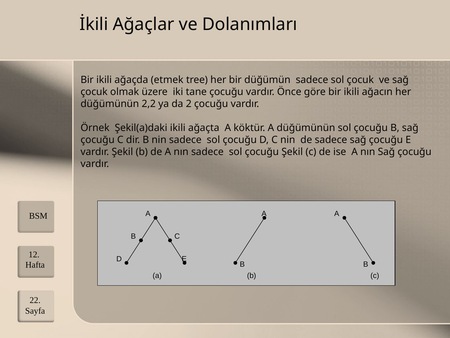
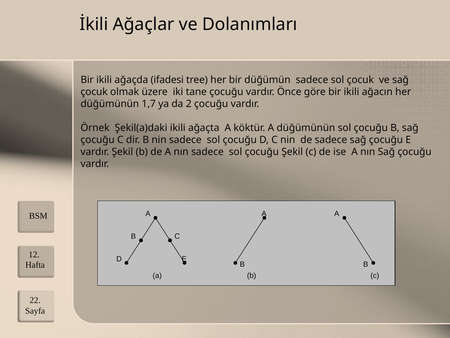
etmek: etmek -> ifadesi
2,2: 2,2 -> 1,7
